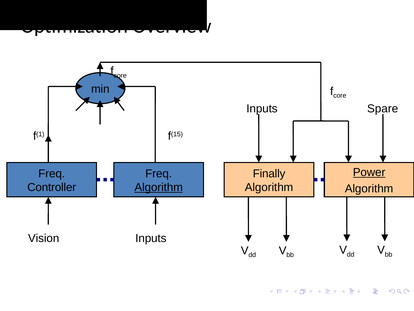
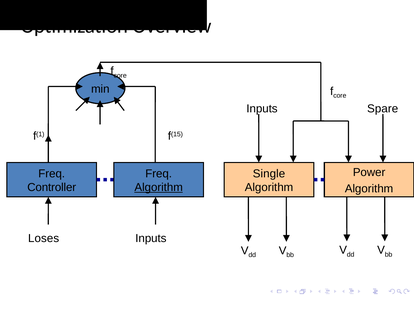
Power underline: present -> none
Finally: Finally -> Single
Vision: Vision -> Loses
